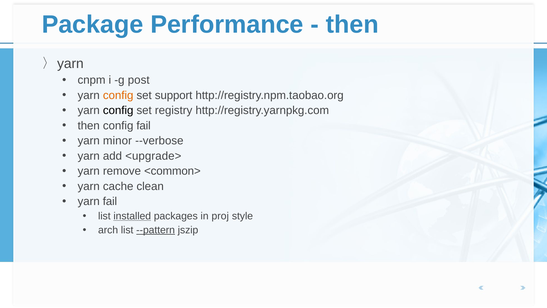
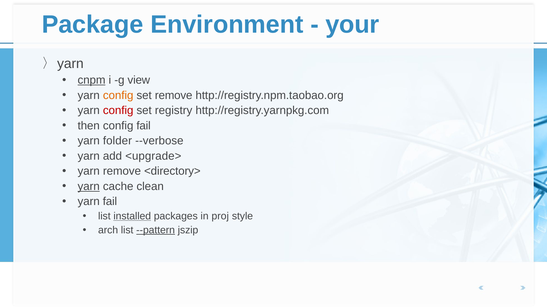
Performance: Performance -> Environment
then at (352, 24): then -> your
cnpm underline: none -> present
post: post -> view
set support: support -> remove
config at (118, 110) colour: black -> red
minor: minor -> folder
<common>: <common> -> <directory>
yarn at (89, 186) underline: none -> present
